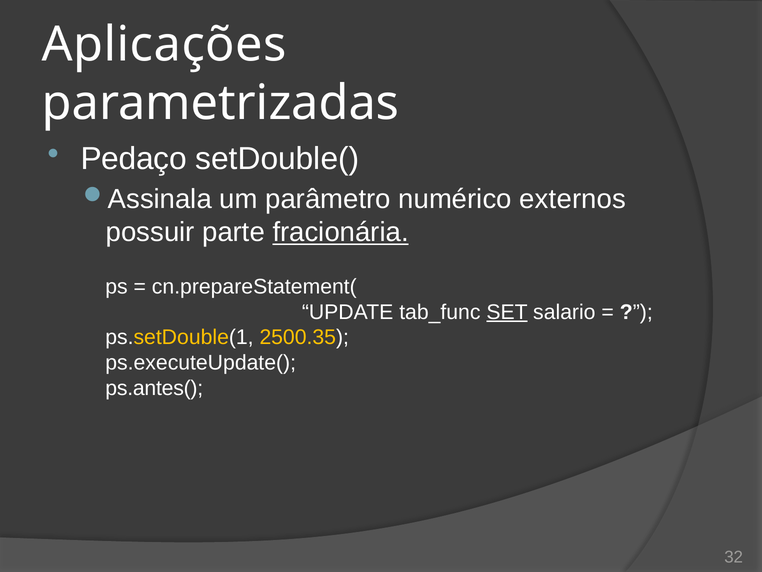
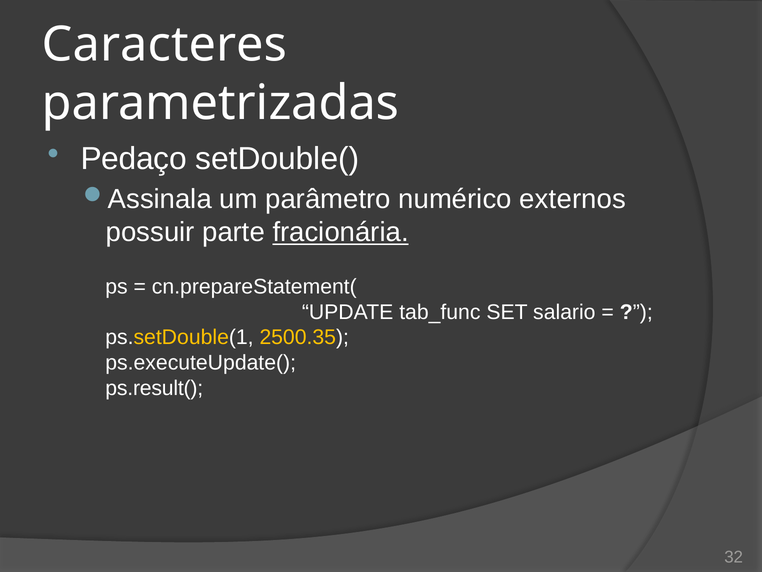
Aplicações: Aplicações -> Caracteres
SET underline: present -> none
ps.antes(: ps.antes( -> ps.result(
